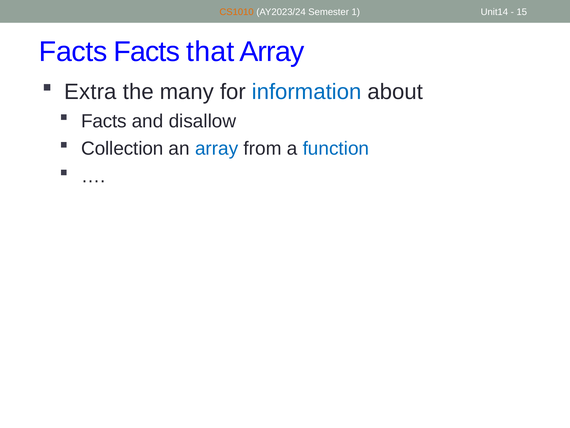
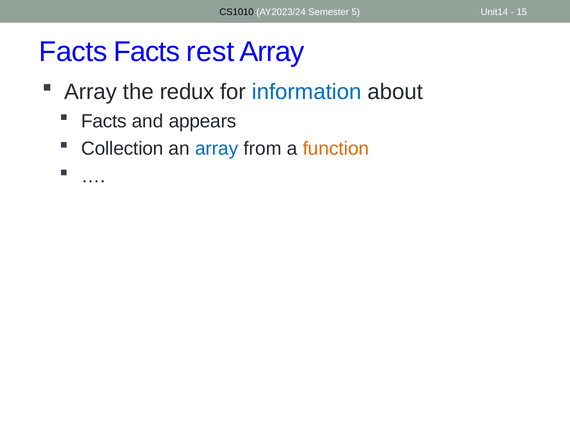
CS1010 colour: orange -> black
1: 1 -> 5
that: that -> rest
Extra at (90, 92): Extra -> Array
many: many -> redux
disallow: disallow -> appears
function colour: blue -> orange
